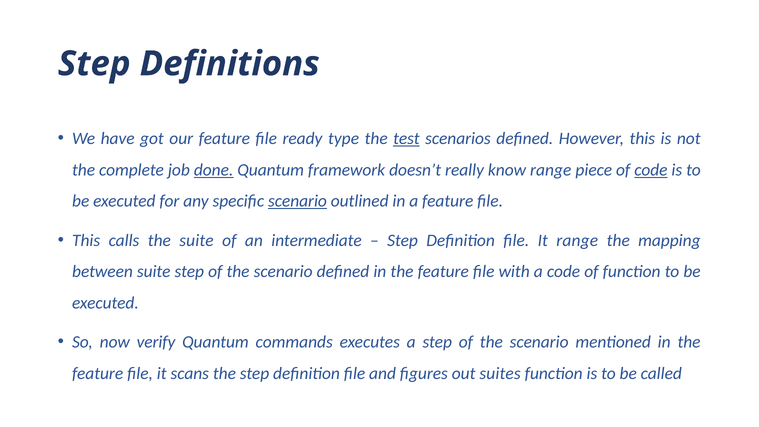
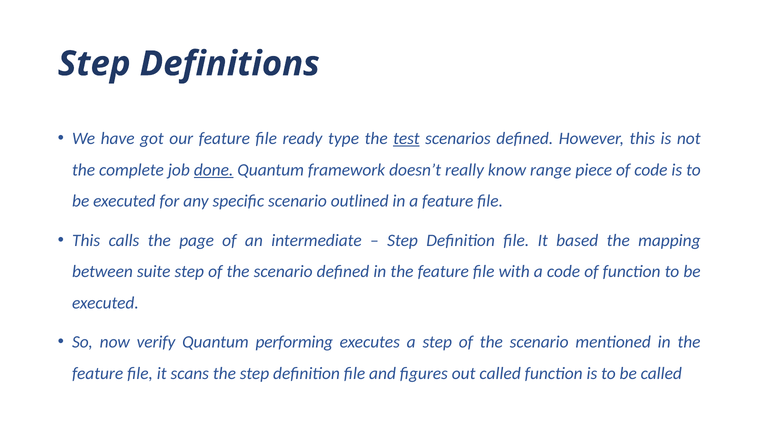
code at (651, 170) underline: present -> none
scenario at (297, 201) underline: present -> none
the suite: suite -> page
It range: range -> based
commands: commands -> performing
out suites: suites -> called
